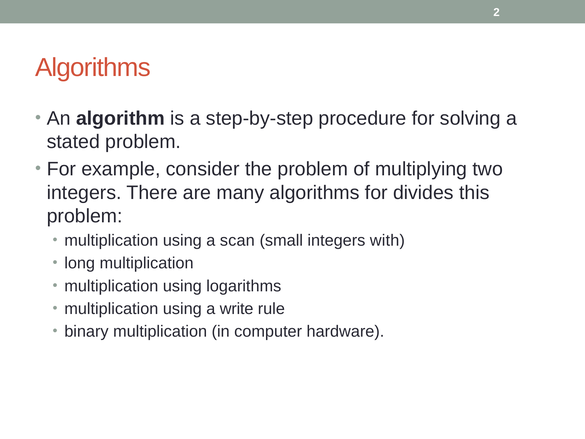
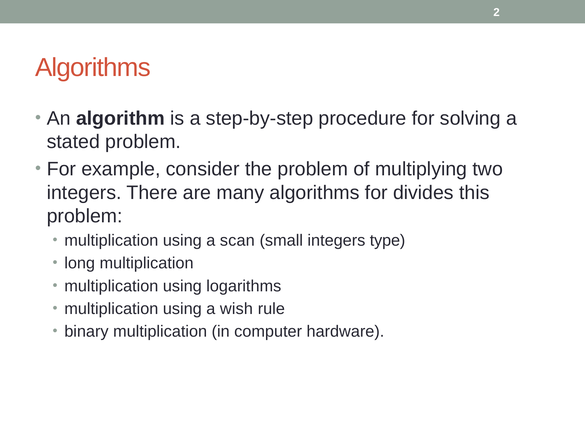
with: with -> type
write: write -> wish
